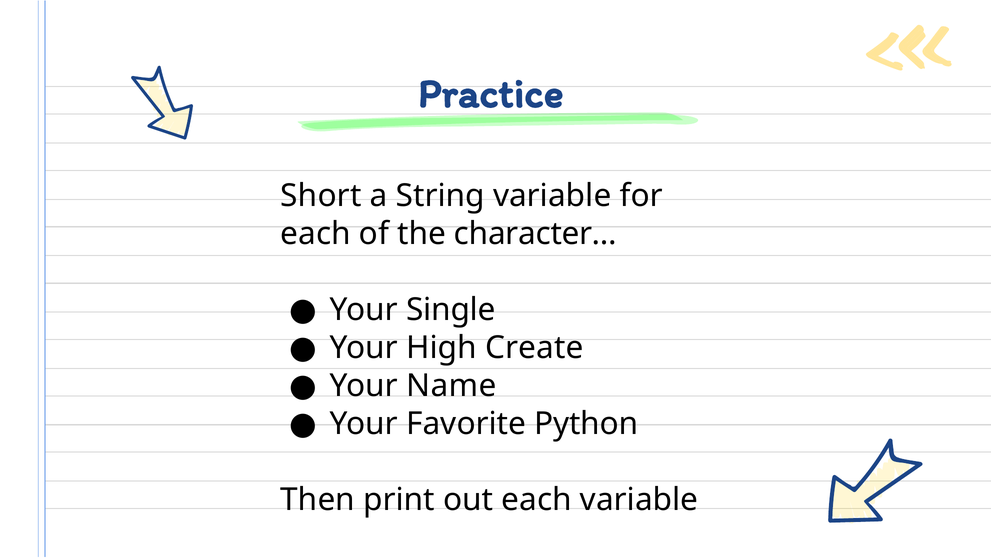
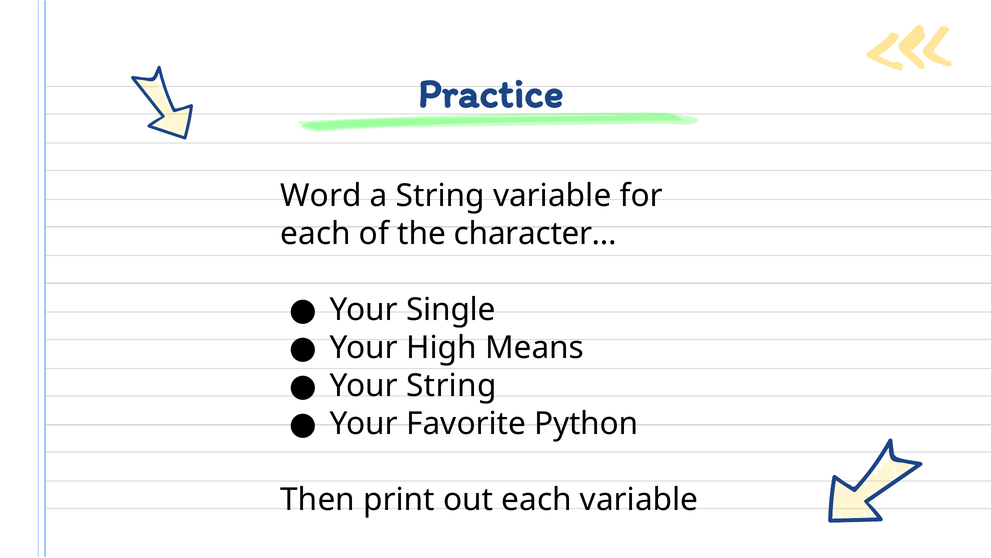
Short: Short -> Word
Create: Create -> Means
Your Name: Name -> String
